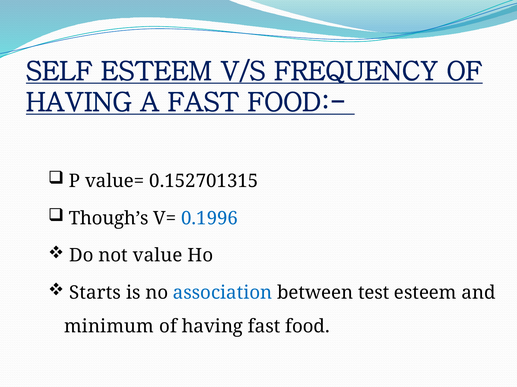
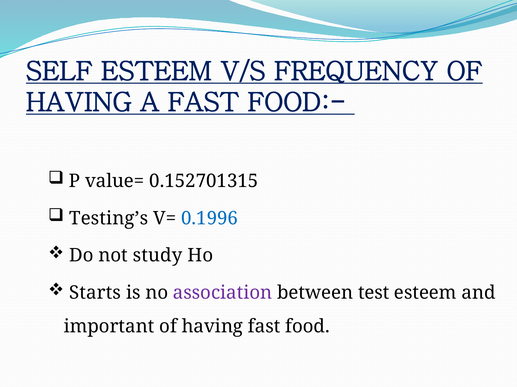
Though’s: Though’s -> Testing’s
value: value -> study
association colour: blue -> purple
minimum: minimum -> important
